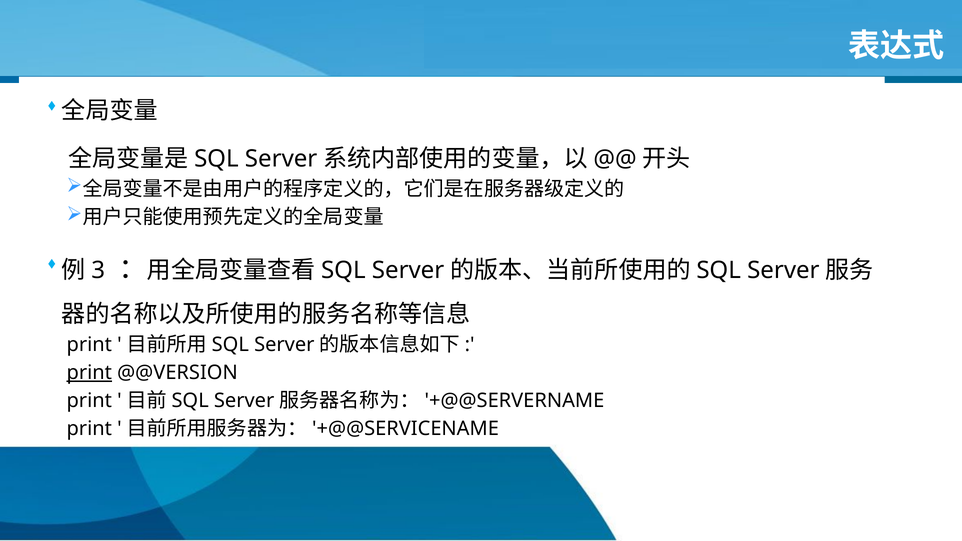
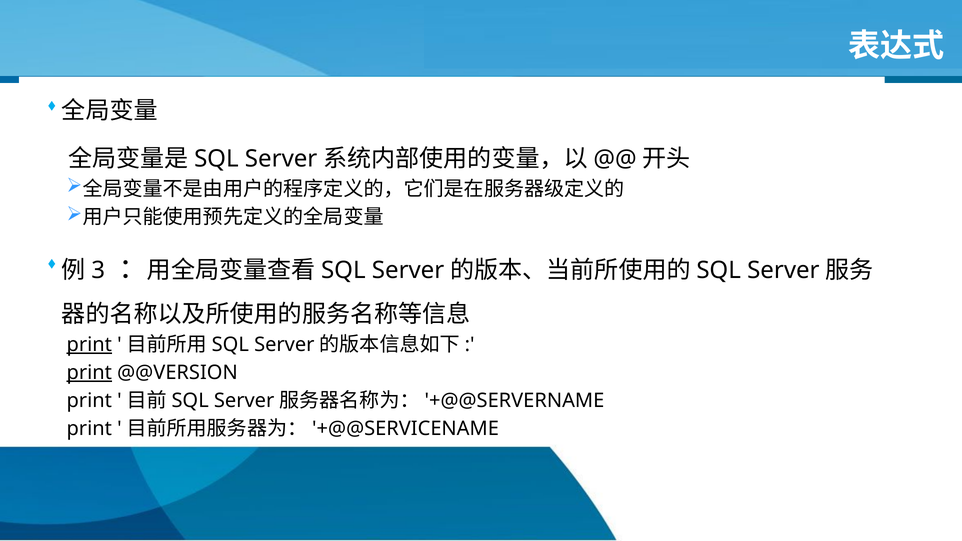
print at (89, 345) underline: none -> present
